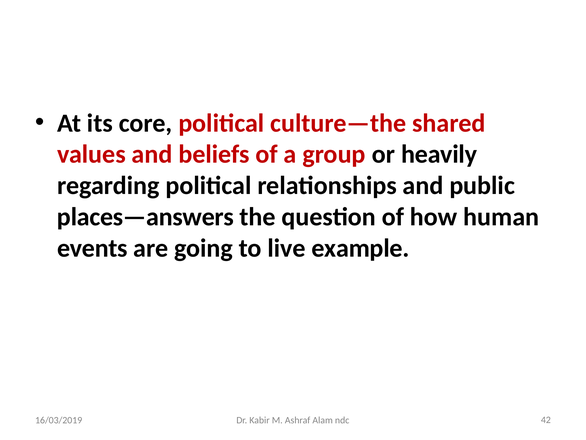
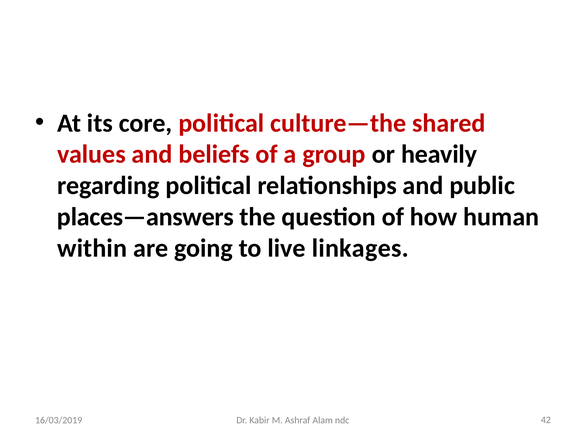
events: events -> within
example: example -> linkages
